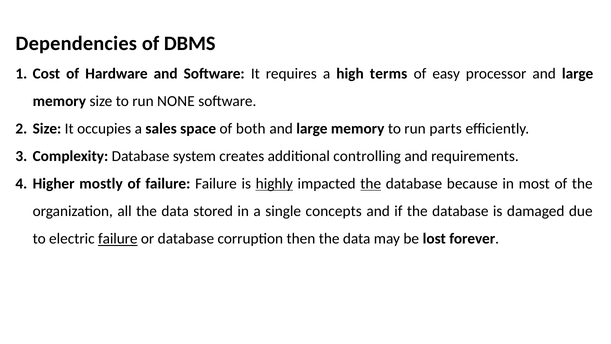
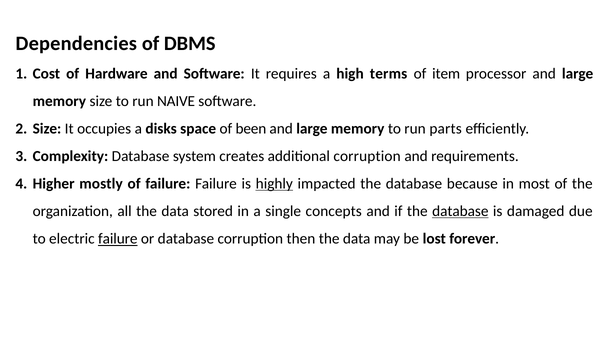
easy: easy -> item
NONE: NONE -> NAIVE
sales: sales -> disks
both: both -> been
additional controlling: controlling -> corruption
the at (371, 184) underline: present -> none
database at (460, 211) underline: none -> present
